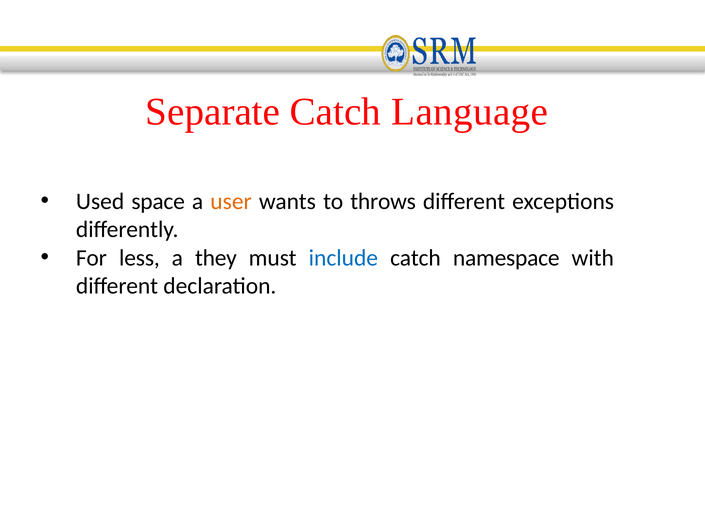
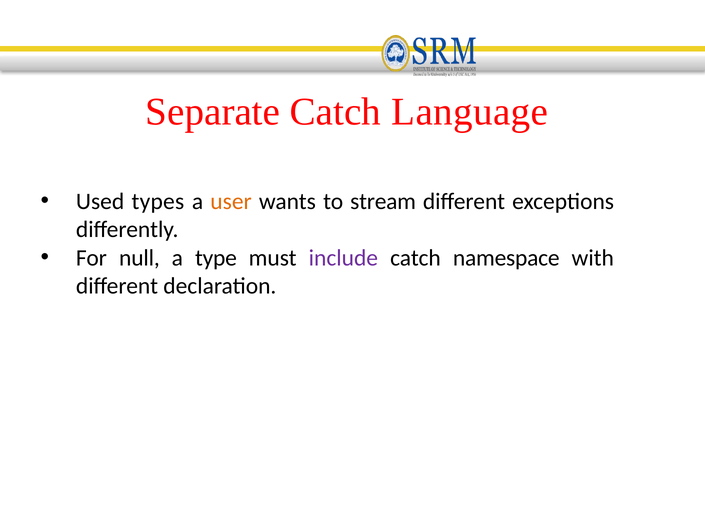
space: space -> types
throws: throws -> stream
less: less -> null
they: they -> type
include colour: blue -> purple
